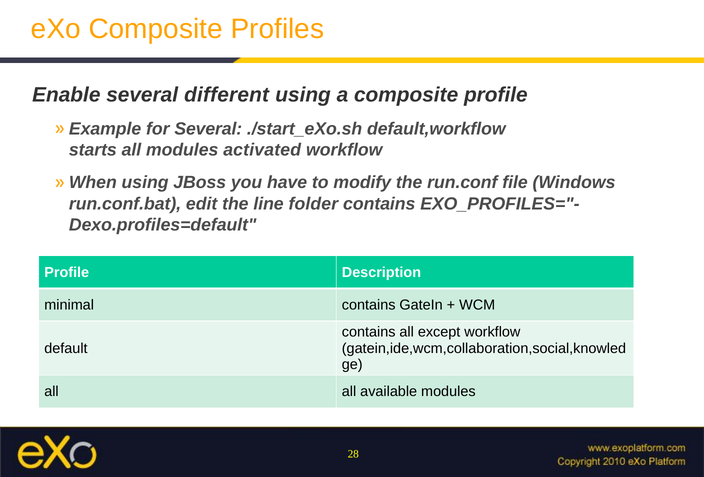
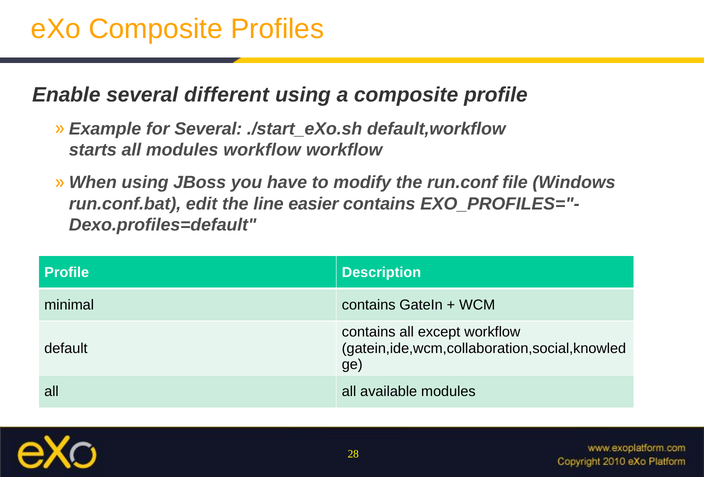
modules activated: activated -> workflow
folder: folder -> easier
